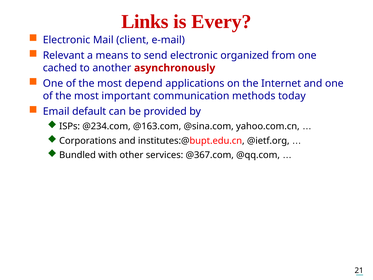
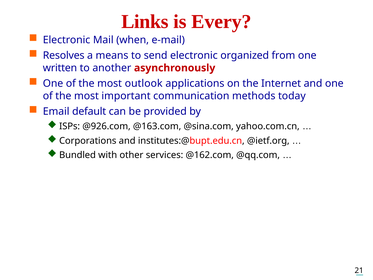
client: client -> when
Relevant: Relevant -> Resolves
cached: cached -> written
depend: depend -> outlook
@234.com: @234.com -> @926.com
@367.com: @367.com -> @162.com
